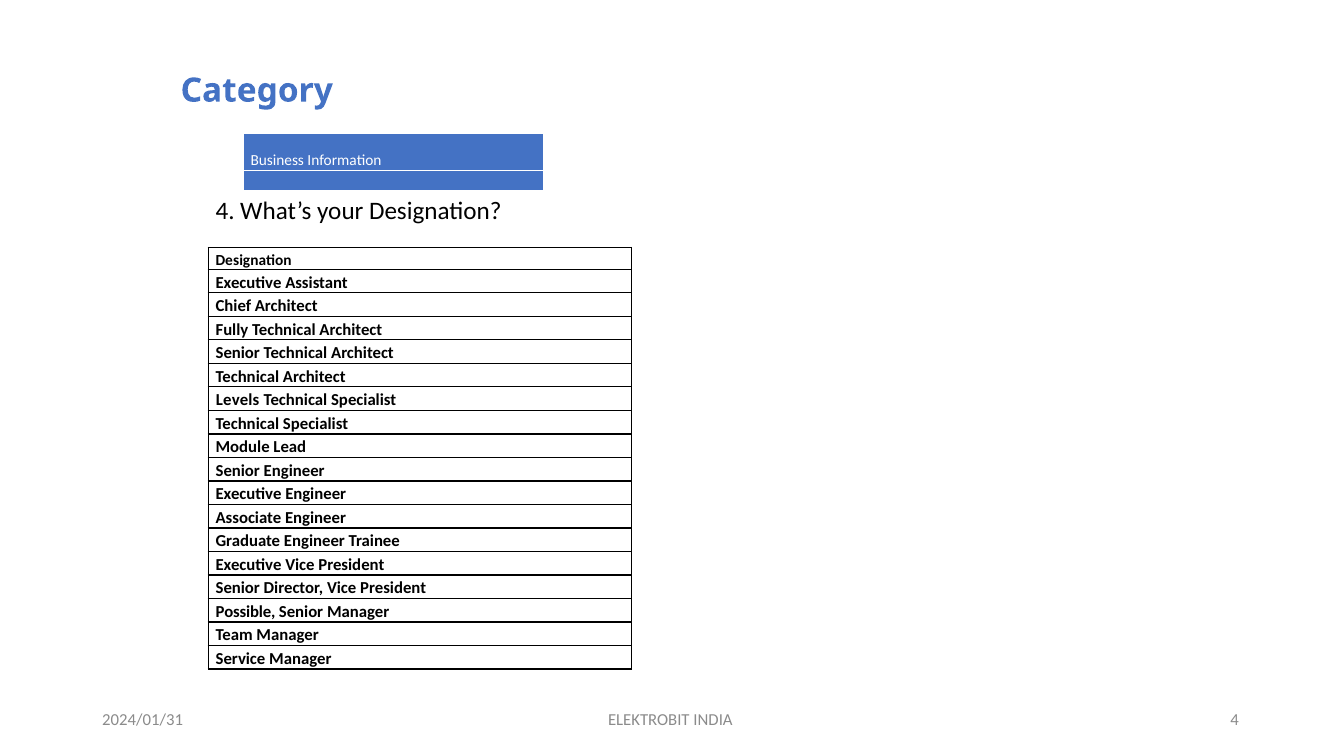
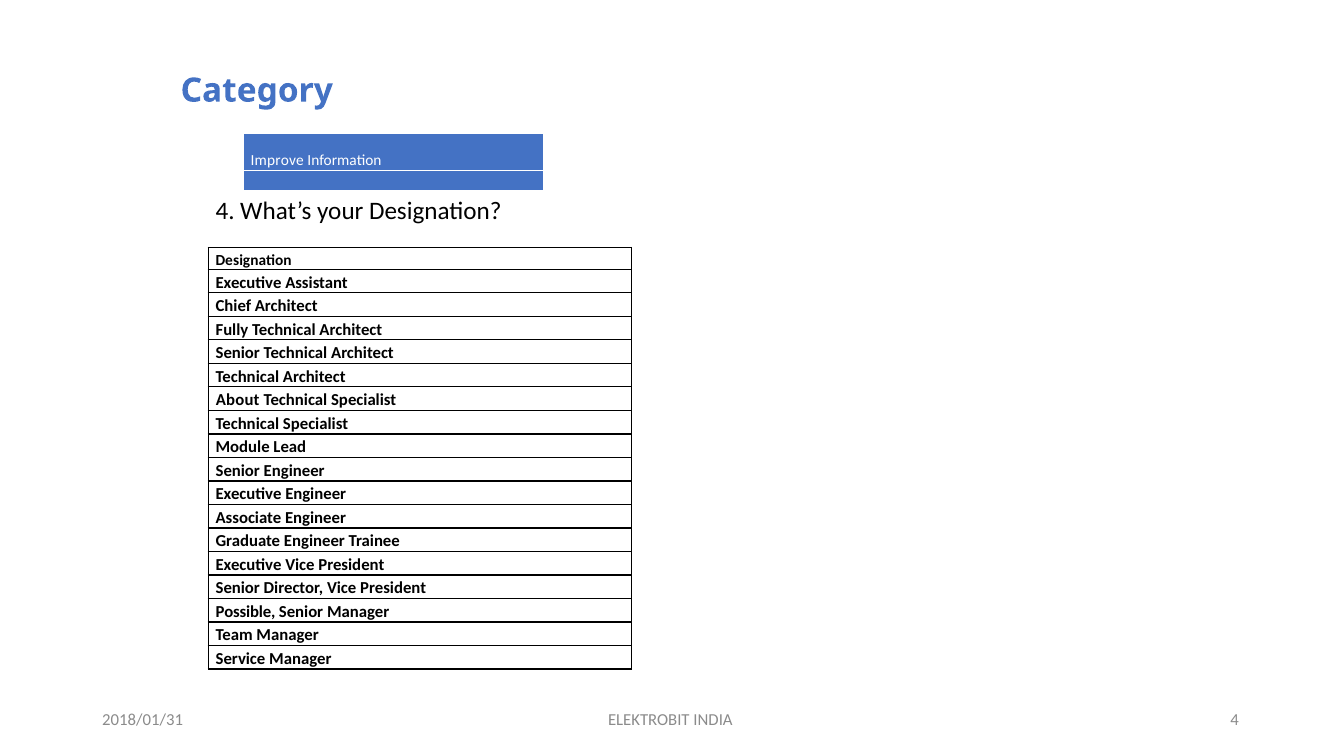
Business: Business -> Improve
Levels: Levels -> About
2024/01/31: 2024/01/31 -> 2018/01/31
